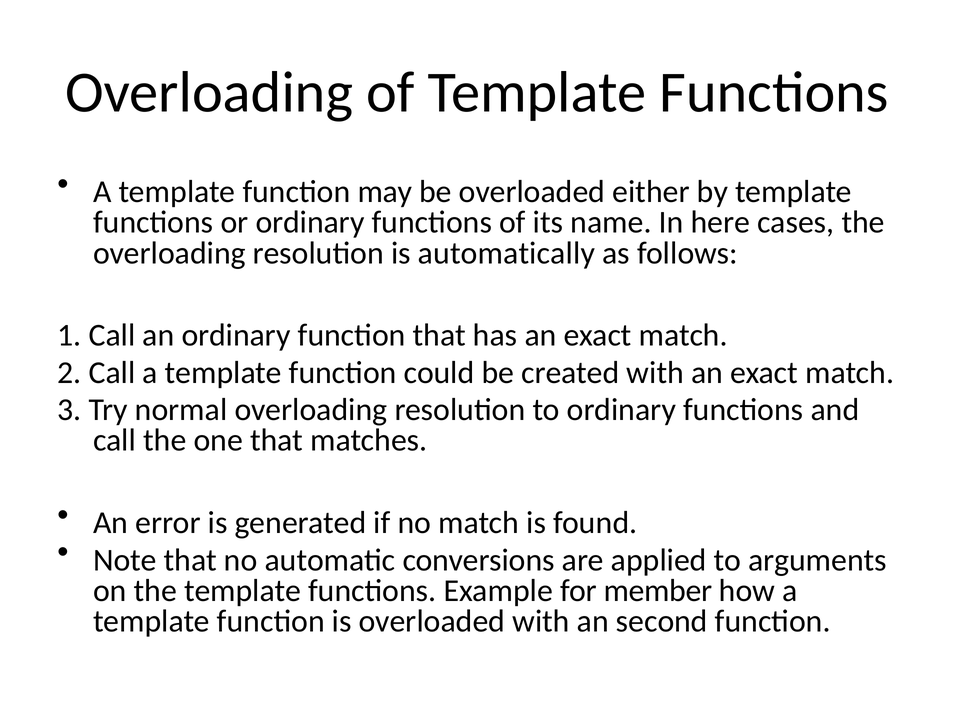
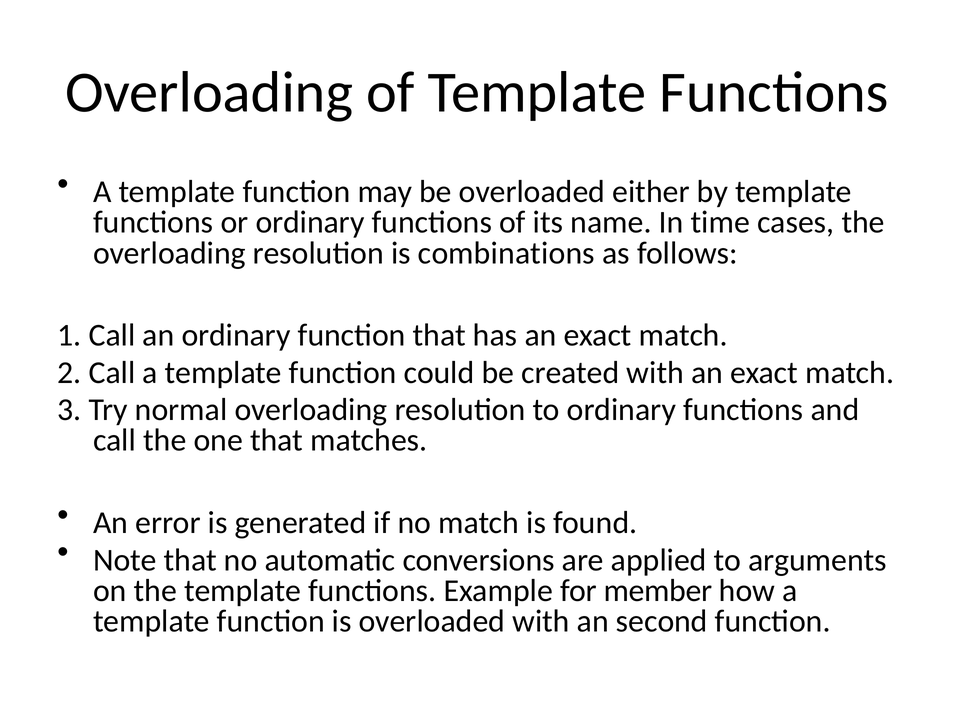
here: here -> time
automatically: automatically -> combinations
